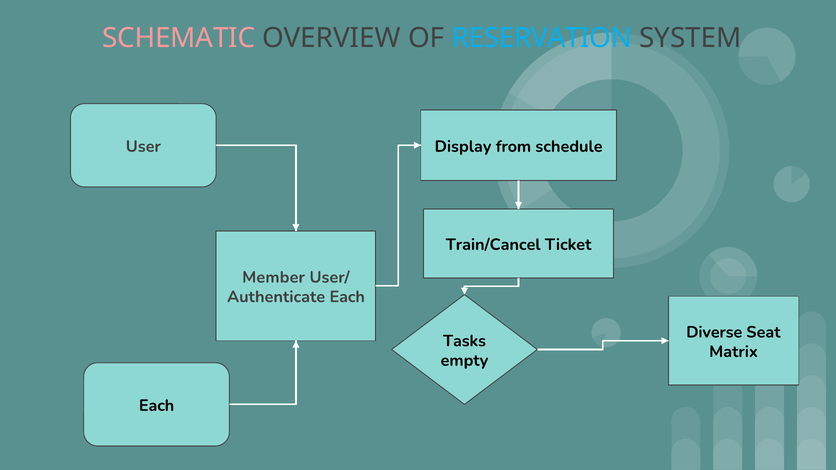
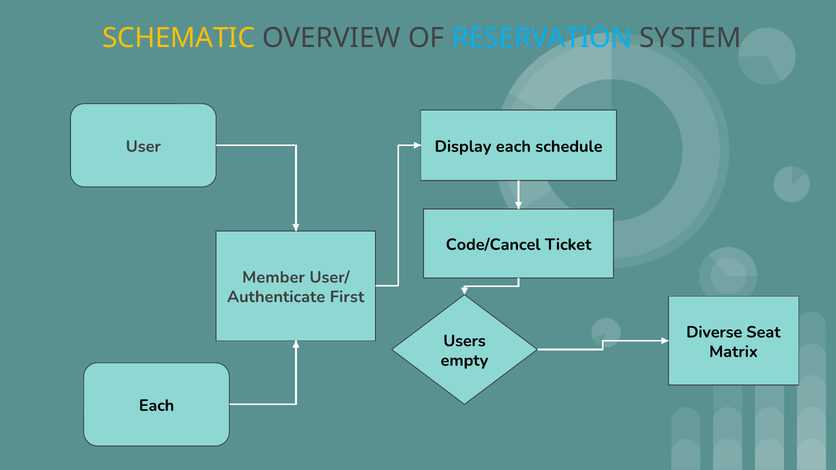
SCHEMATIC colour: pink -> yellow
Display from: from -> each
Train/Cancel: Train/Cancel -> Code/Cancel
Authenticate Each: Each -> First
Tasks: Tasks -> Users
